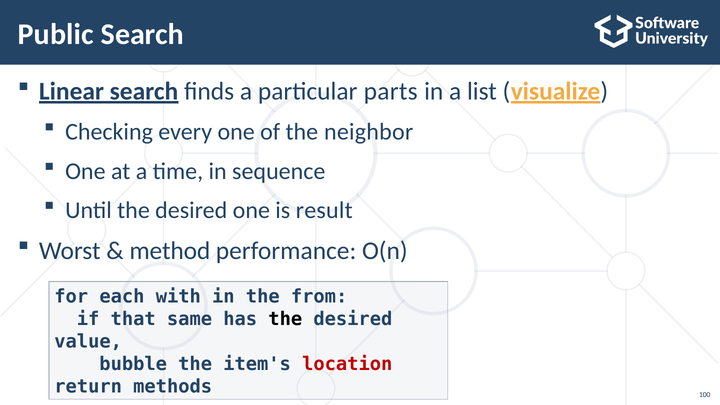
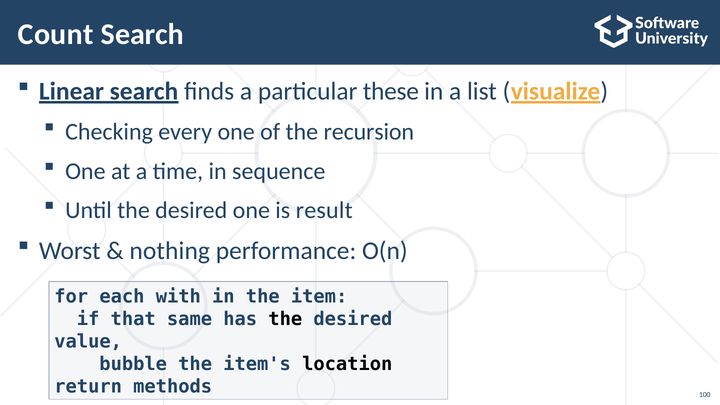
Public: Public -> Count
parts: parts -> these
neighbor: neighbor -> recursion
method: method -> nothing
from: from -> item
location colour: red -> black
